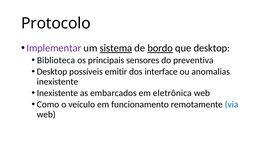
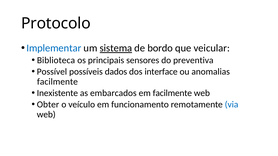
Implementar colour: purple -> blue
bordo underline: present -> none
que desktop: desktop -> veicular
Desktop at (52, 72): Desktop -> Possível
emitir: emitir -> dados
inexistente at (57, 82): inexistente -> facilmente
em eletrônica: eletrônica -> facilmente
Como: Como -> Obter
